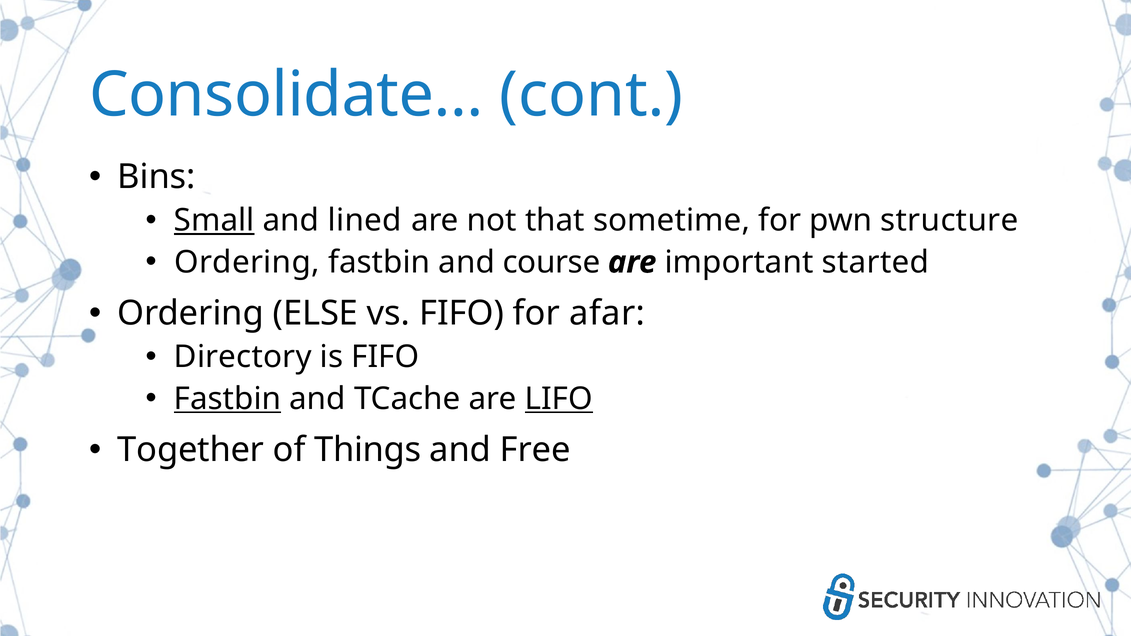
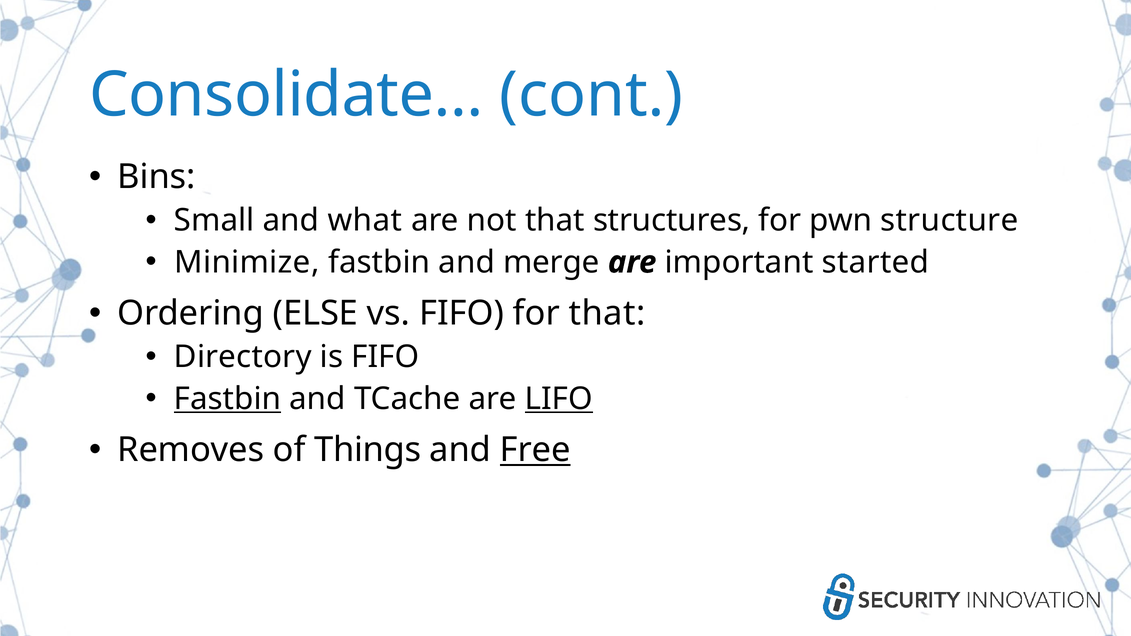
Small underline: present -> none
lined: lined -> what
sometime: sometime -> structures
Ordering at (247, 262): Ordering -> Minimize
course: course -> merge
for afar: afar -> that
Together: Together -> Removes
Free underline: none -> present
